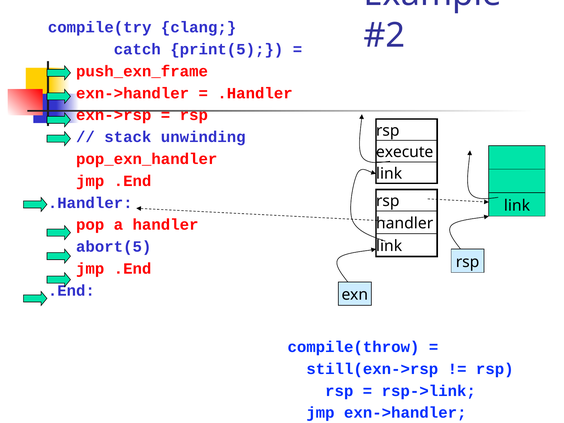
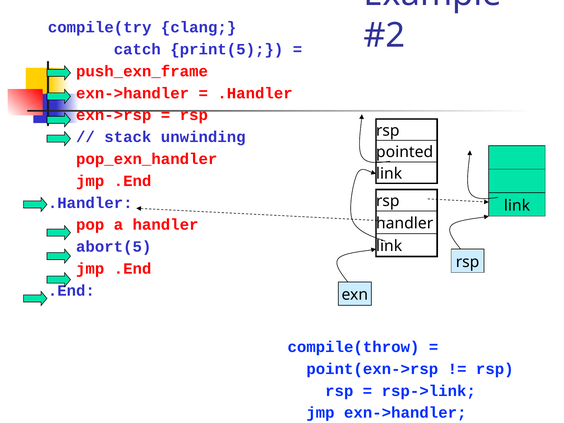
execute: execute -> pointed
still(exn->rsp: still(exn->rsp -> point(exn->rsp
